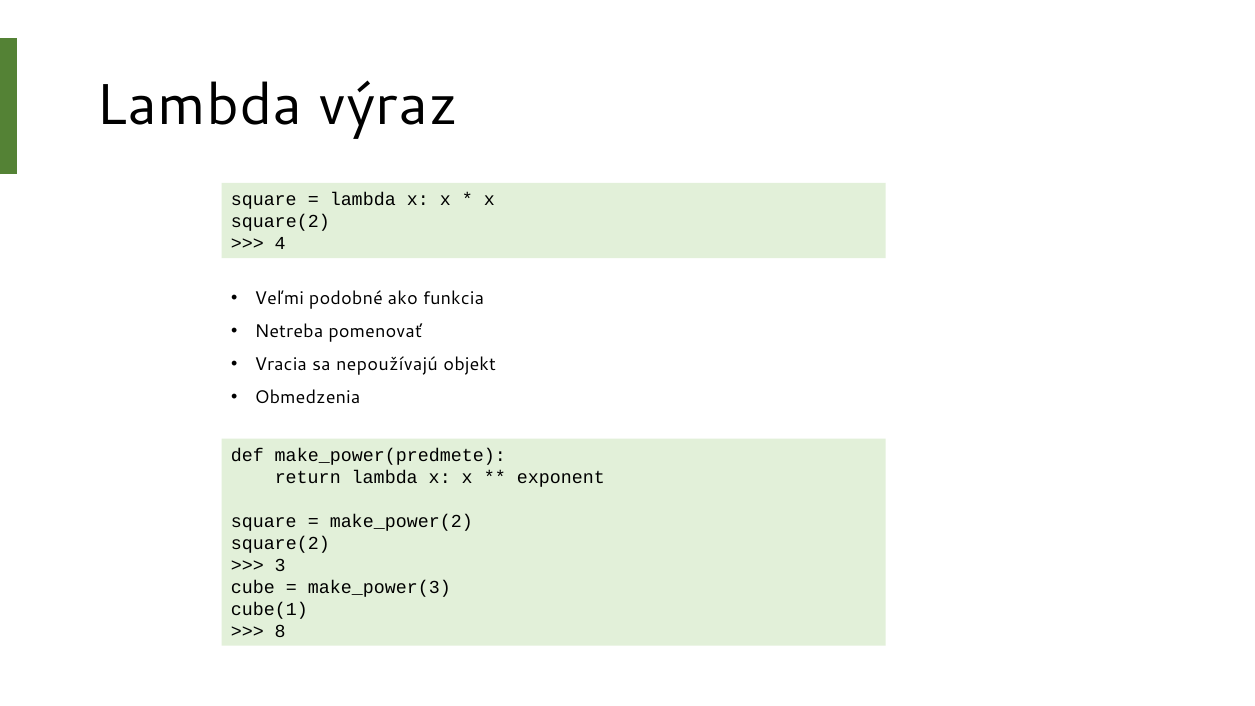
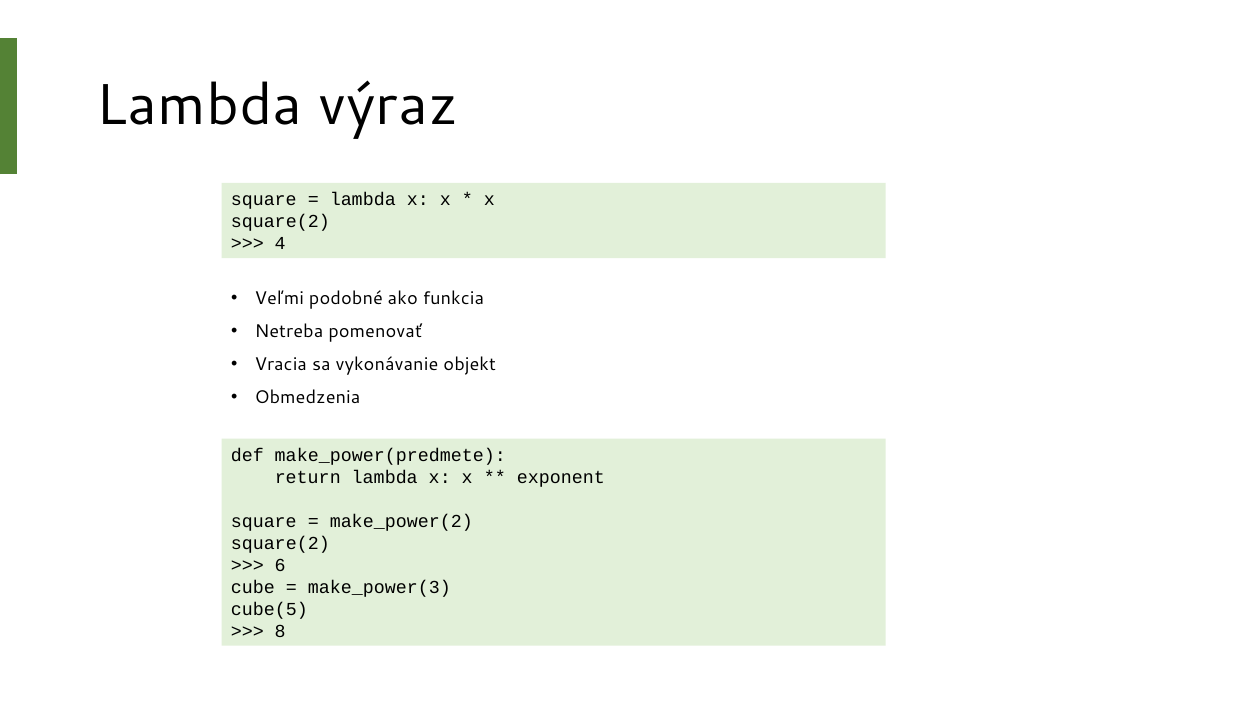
nepoužívajú: nepoužívajú -> vykonávanie
3: 3 -> 6
cube(1: cube(1 -> cube(5
